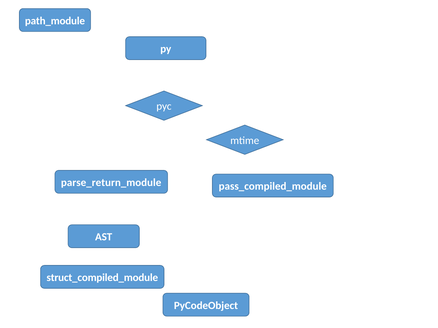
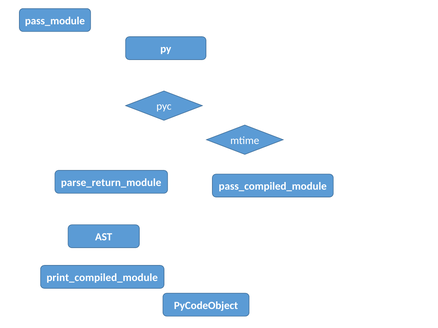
path_module: path_module -> pass_module
struct_compiled_module: struct_compiled_module -> print_compiled_module
